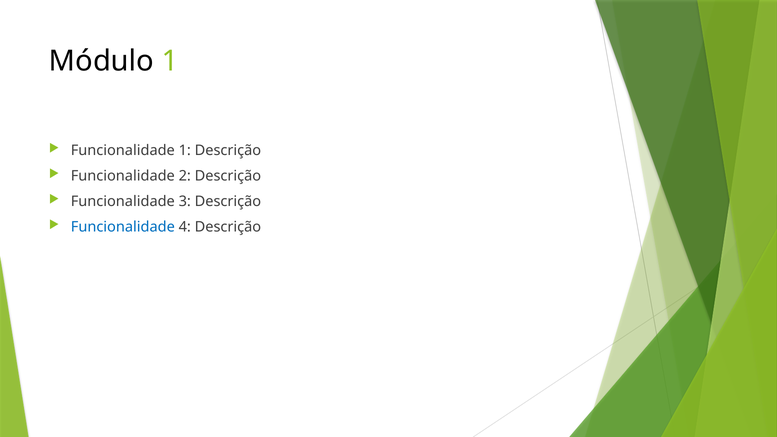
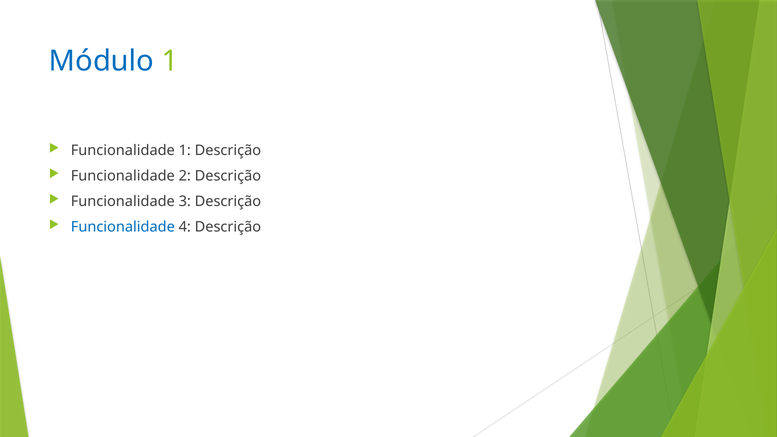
Módulo colour: black -> blue
